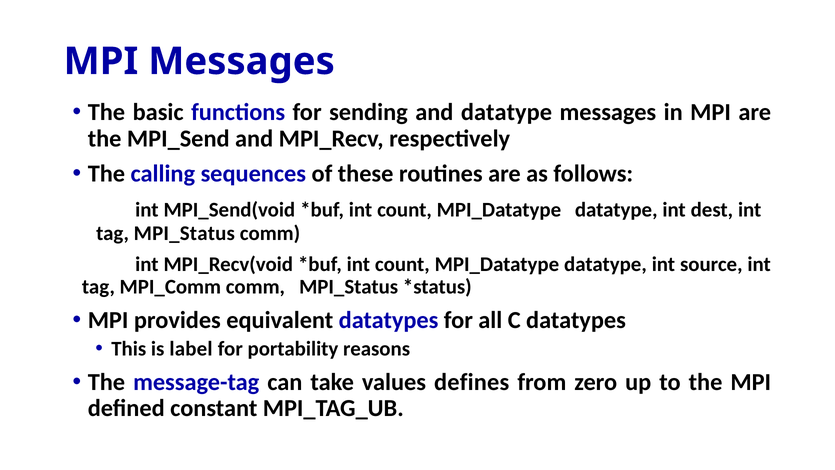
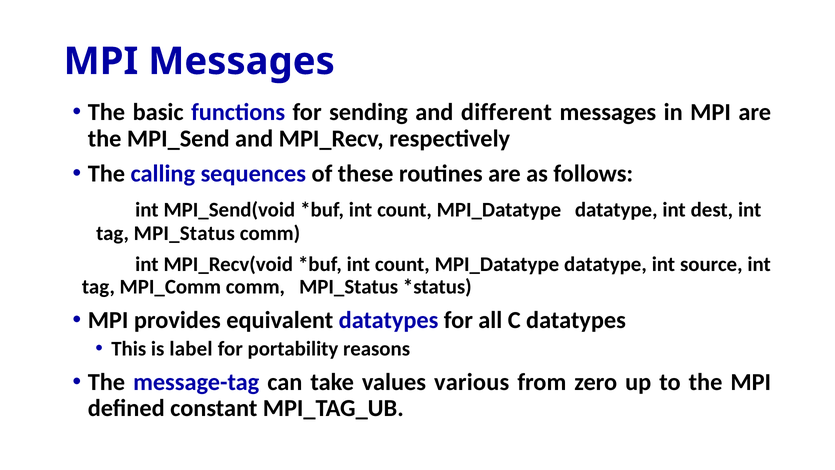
and datatype: datatype -> different
defines: defines -> various
